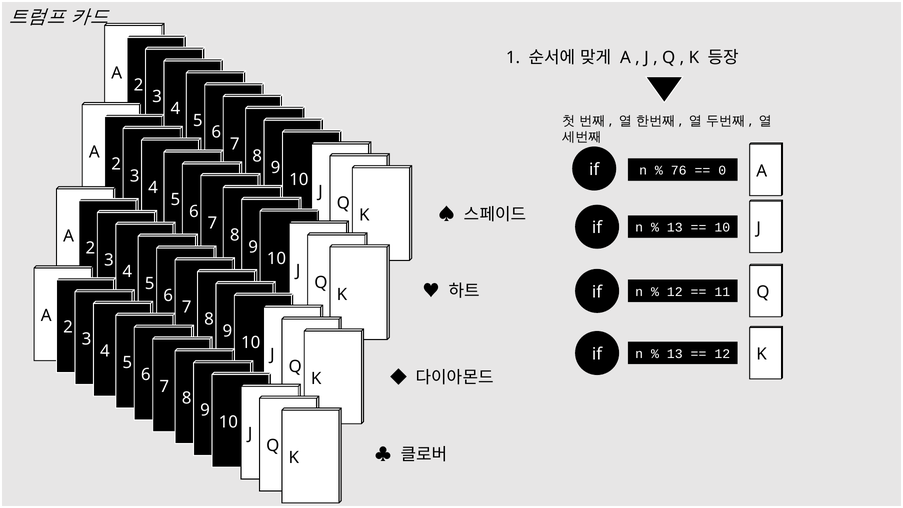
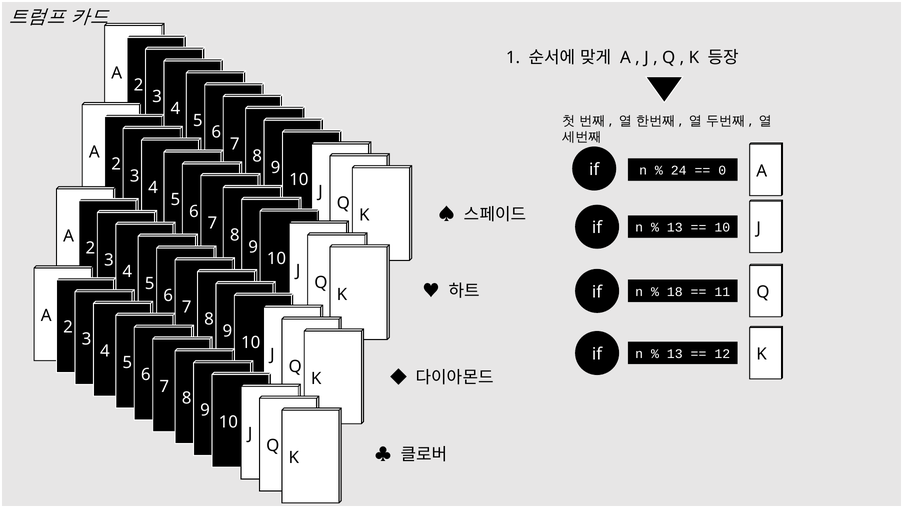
76: 76 -> 24
12 at (675, 292): 12 -> 18
